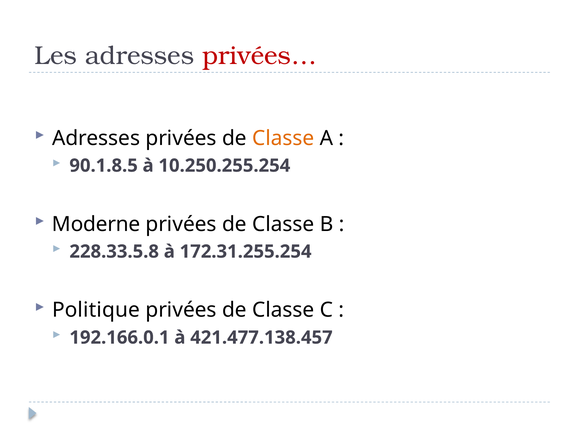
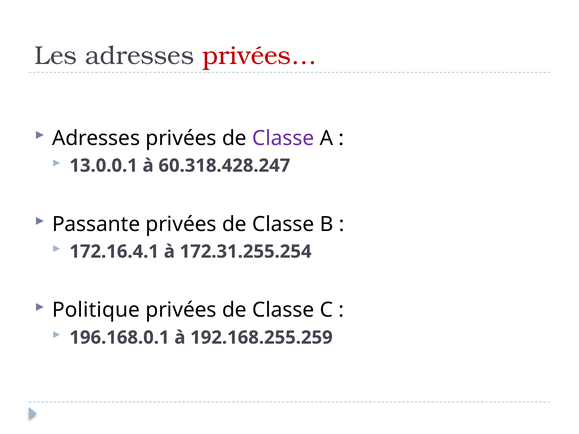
Classe at (283, 138) colour: orange -> purple
90.1.8.5: 90.1.8.5 -> 13.0.0.1
10.250.255.254: 10.250.255.254 -> 60.318.428.247
Moderne: Moderne -> Passante
228.33.5.8: 228.33.5.8 -> 172.16.4.1
192.166.0.1: 192.166.0.1 -> 196.168.0.1
421.477.138.457: 421.477.138.457 -> 192.168.255.259
